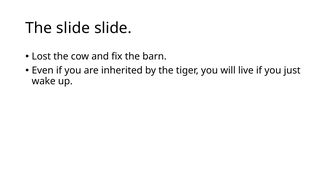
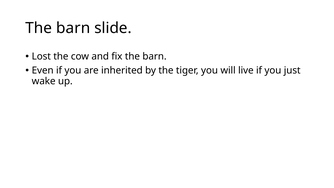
slide at (73, 28): slide -> barn
